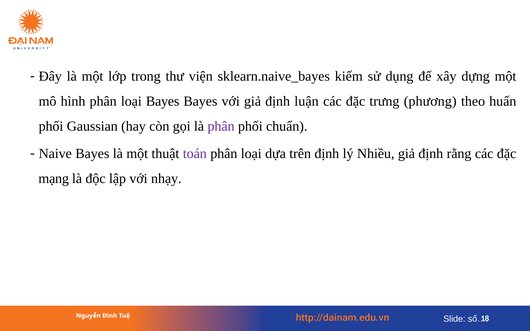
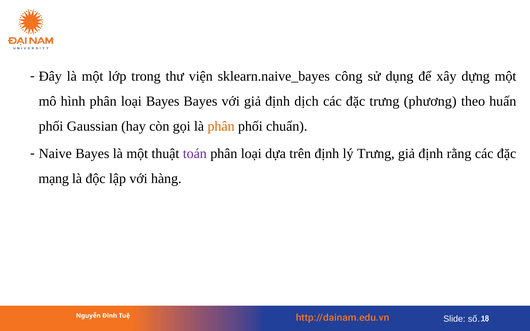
kiếm: kiếm -> công
luận: luận -> dịch
phân at (221, 126) colour: purple -> orange
lý Nhiều: Nhiều -> Trưng
nhạy: nhạy -> hàng
